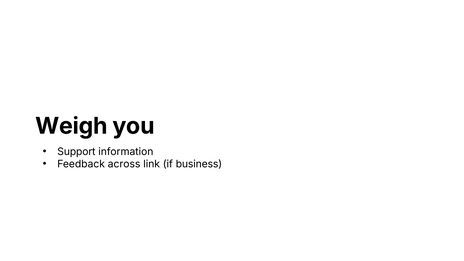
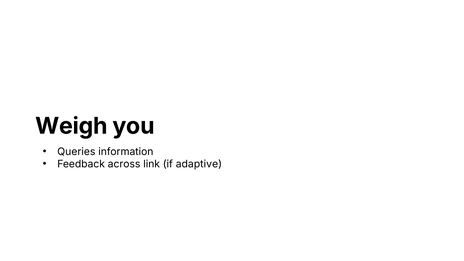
Support: Support -> Queries
business: business -> adaptive
